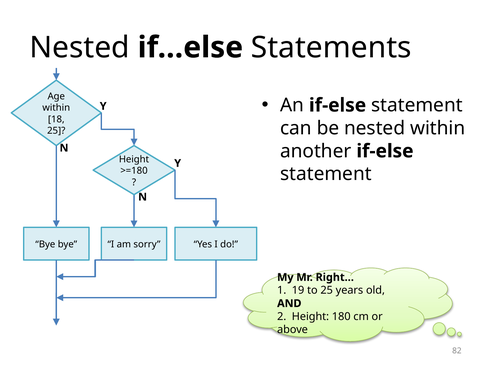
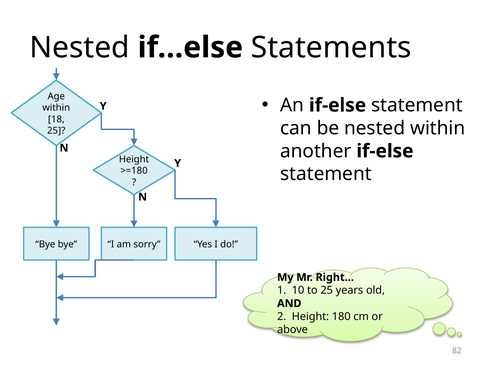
19: 19 -> 10
